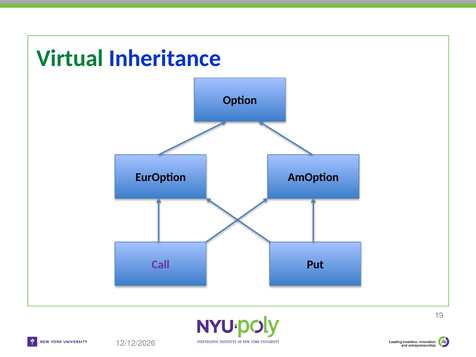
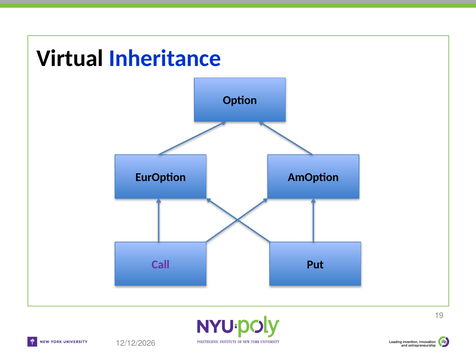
Virtual colour: green -> black
